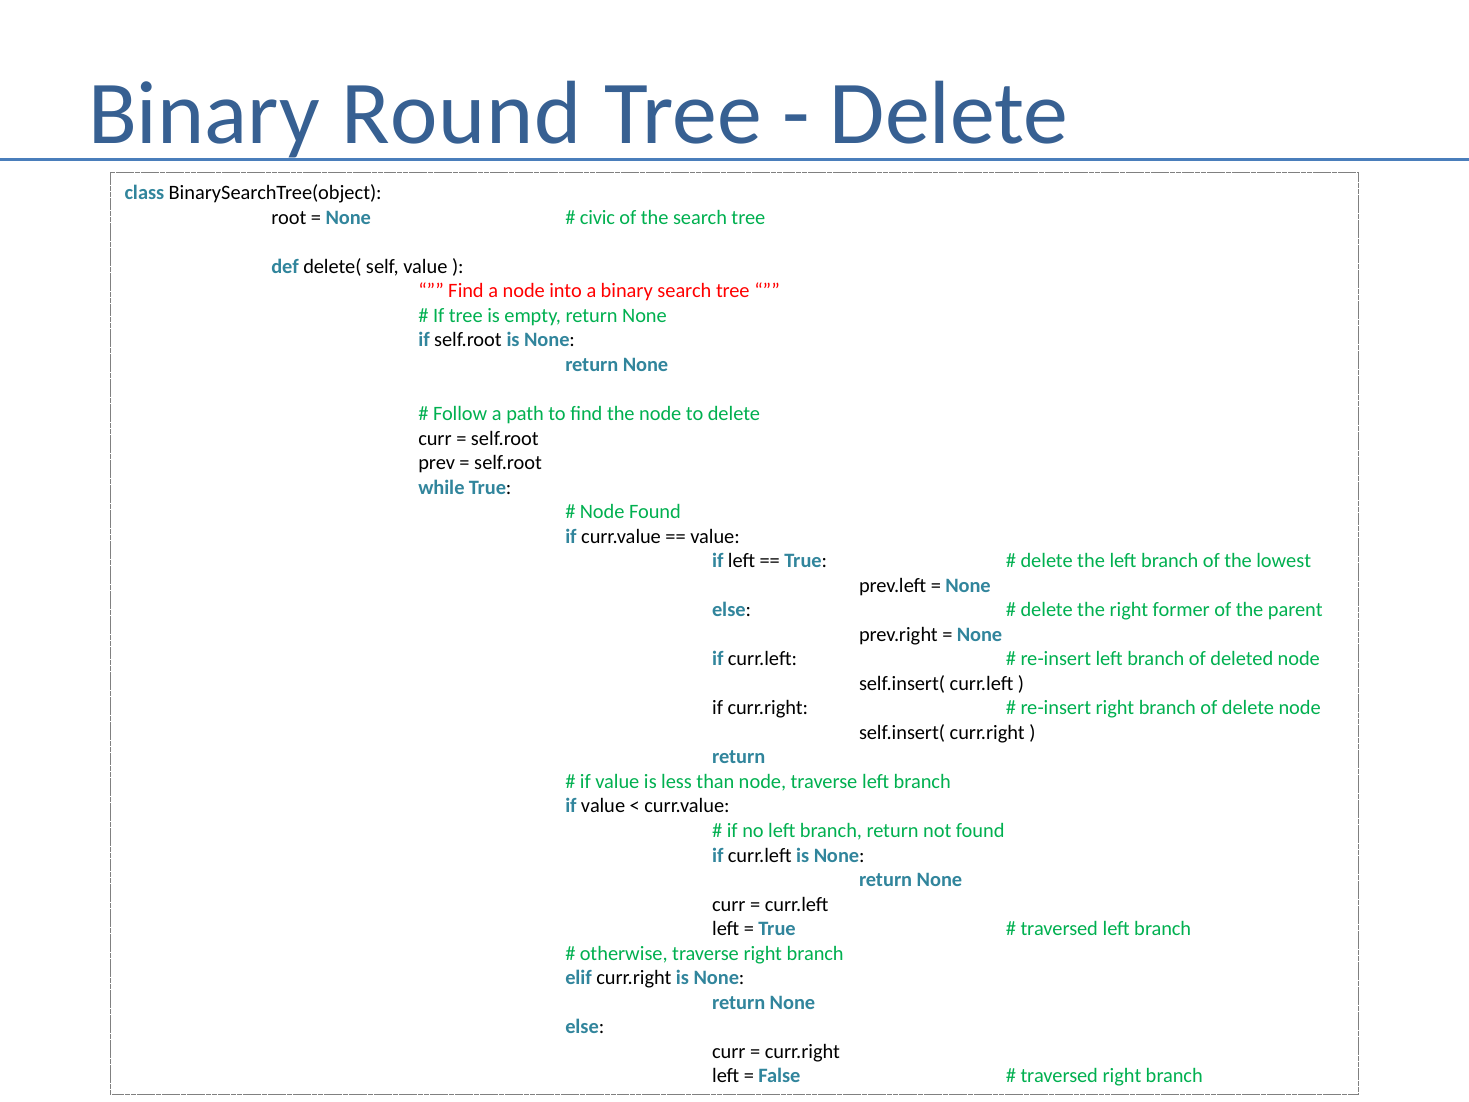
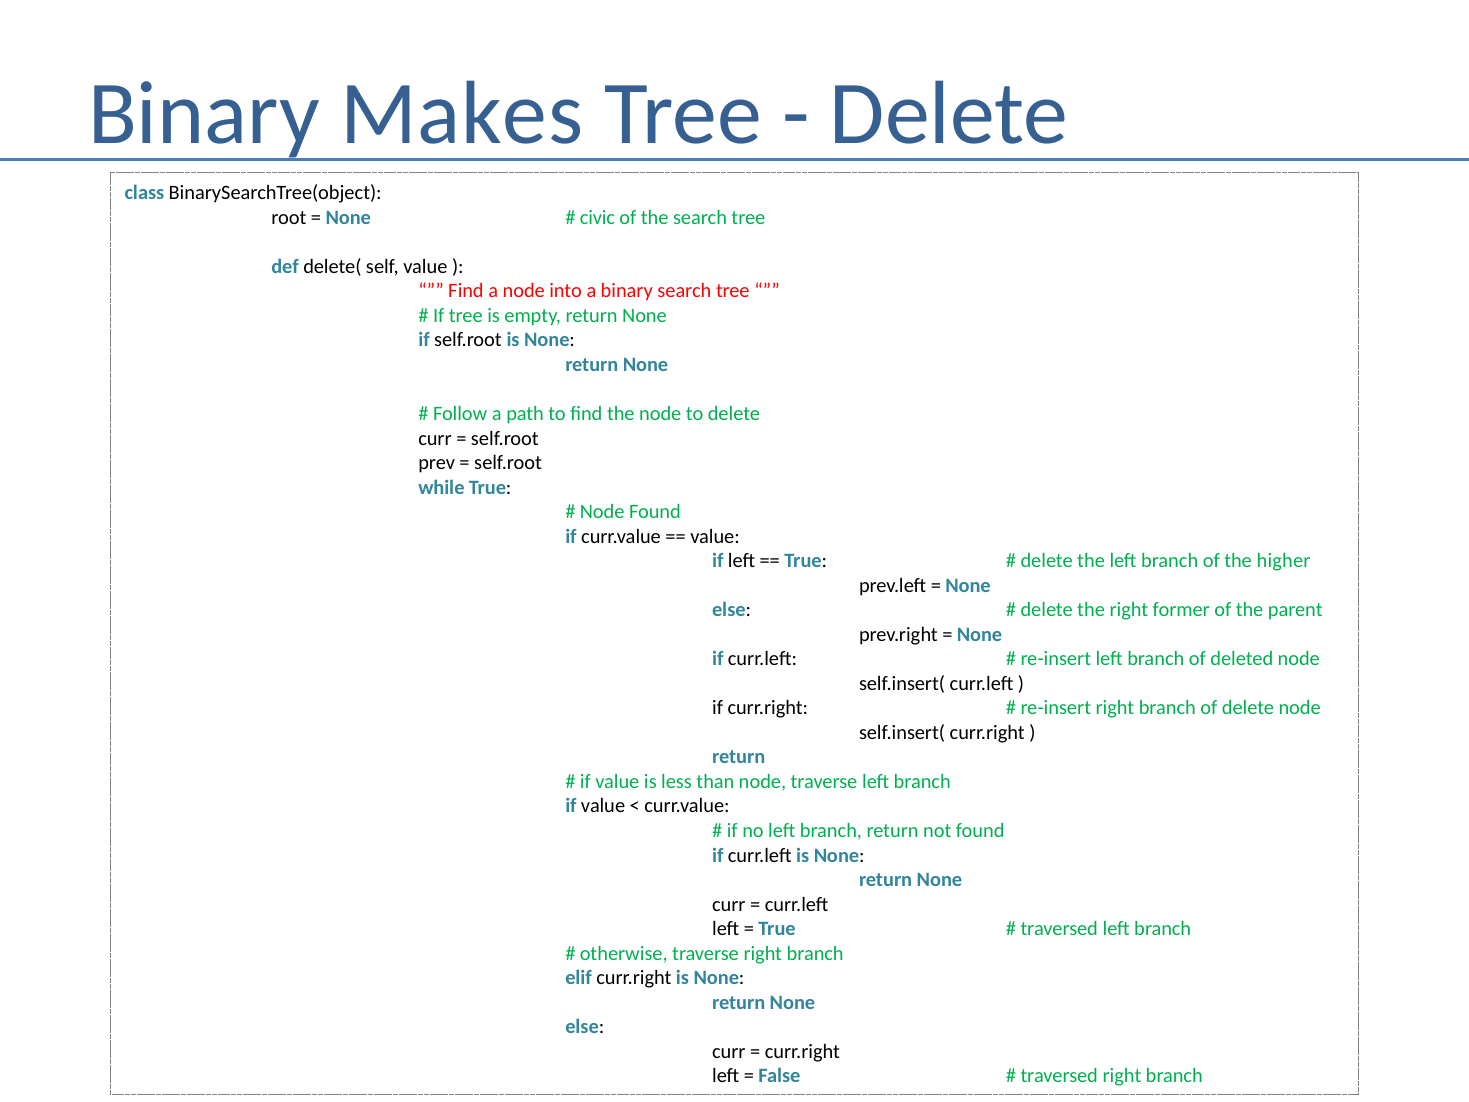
Round: Round -> Makes
lowest: lowest -> higher
